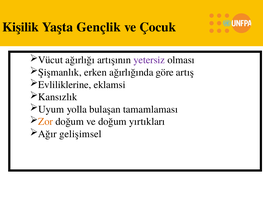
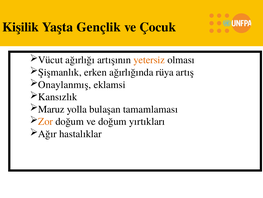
yetersiz colour: purple -> orange
göre: göre -> rüya
Evliliklerine: Evliliklerine -> Onaylanmış
Uyum: Uyum -> Maruz
gelişimsel: gelişimsel -> hastalıklar
